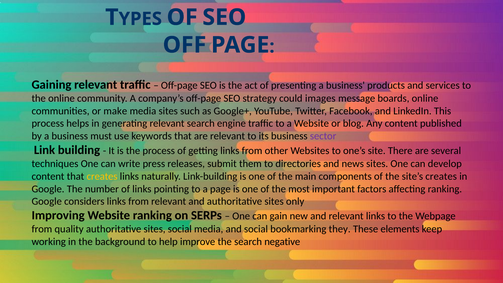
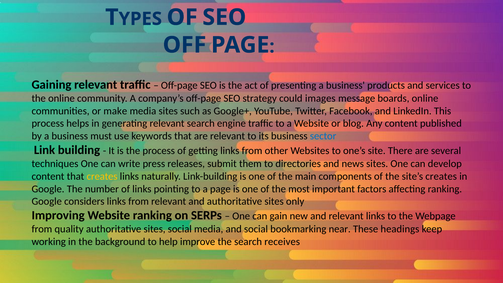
sector colour: purple -> blue
they: they -> near
elements: elements -> headings
negative: negative -> receives
